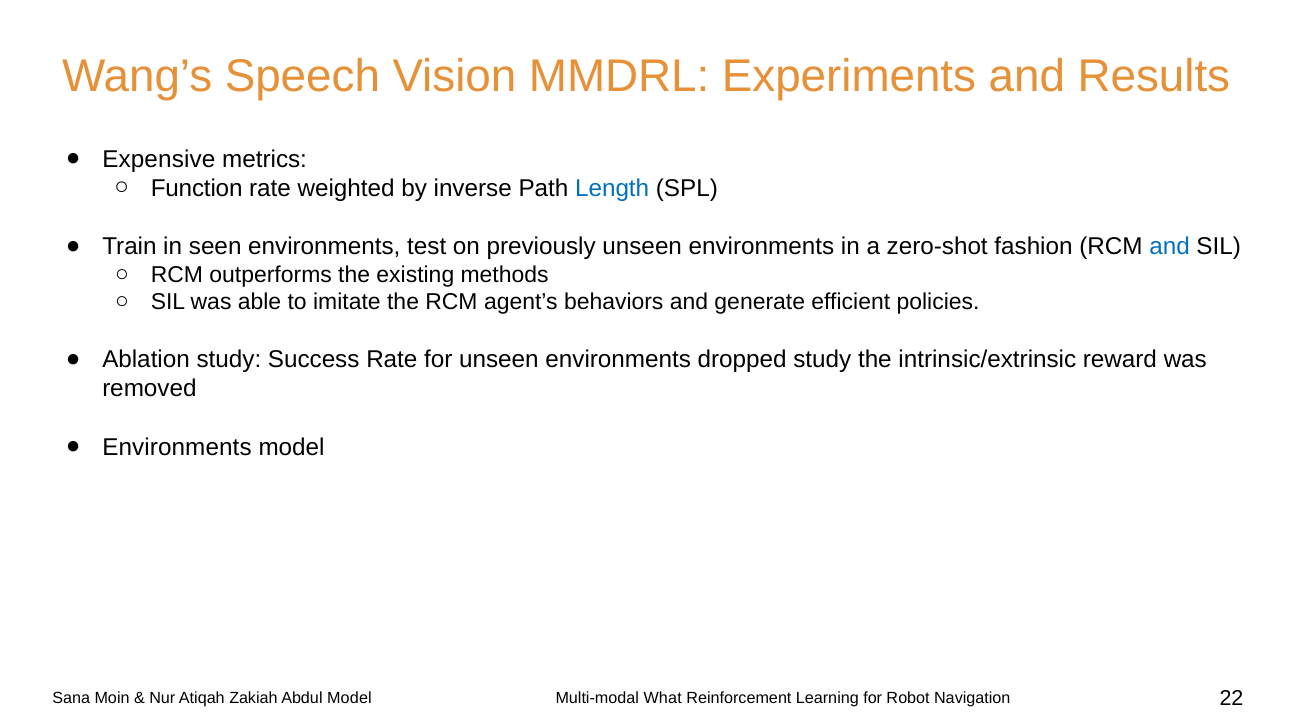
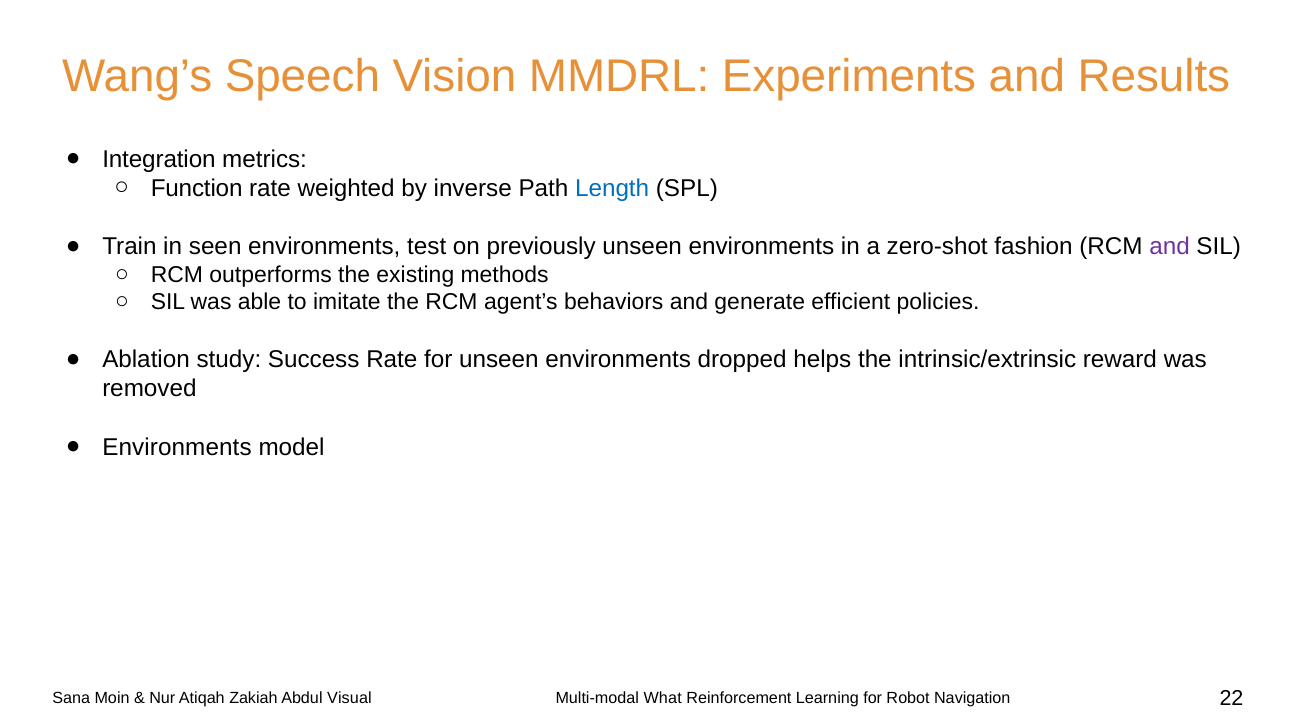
Expensive: Expensive -> Integration
and at (1170, 246) colour: blue -> purple
dropped study: study -> helps
Abdul Model: Model -> Visual
